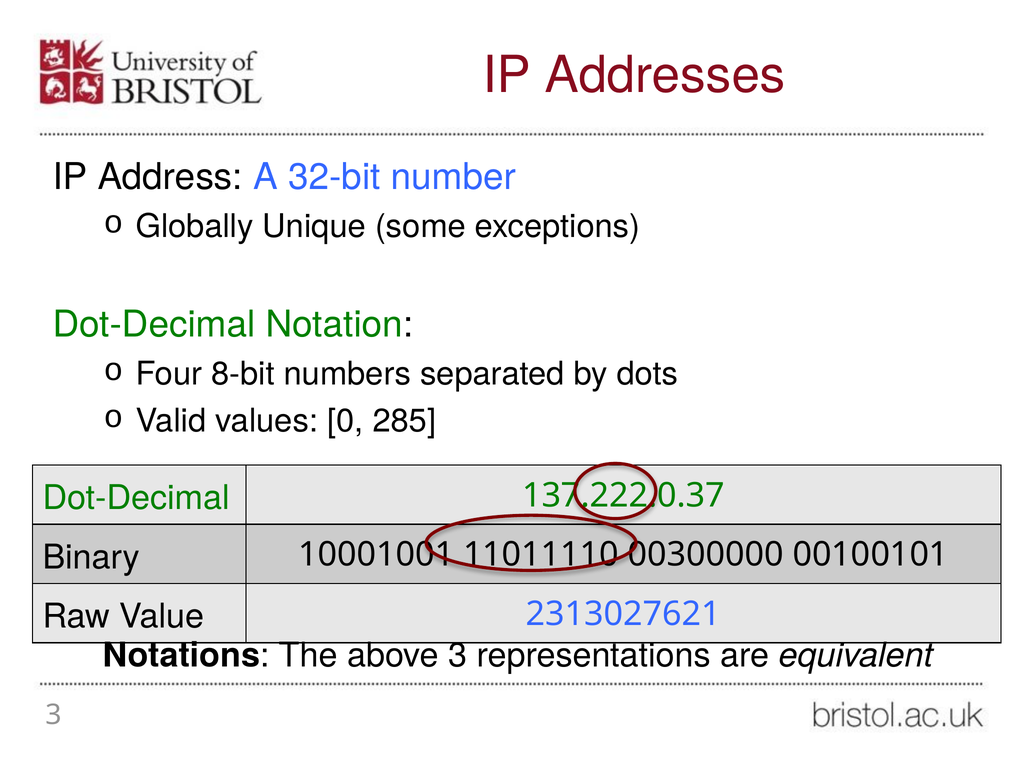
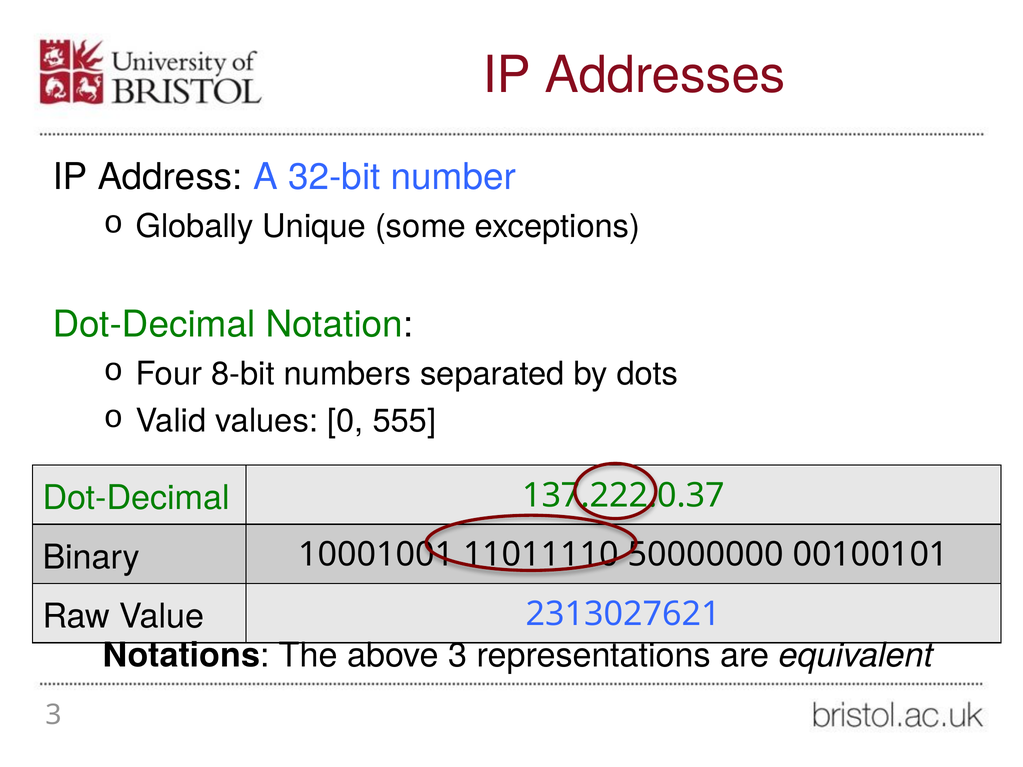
285: 285 -> 555
00300000: 00300000 -> 50000000
